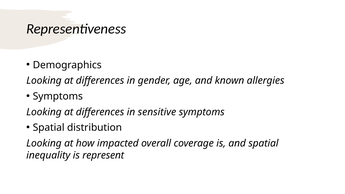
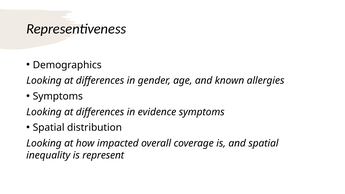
sensitive: sensitive -> evidence
